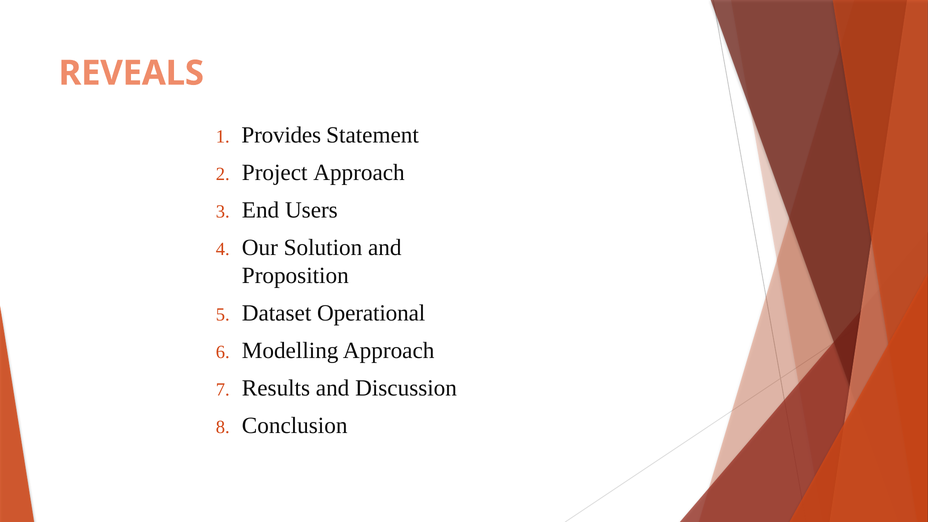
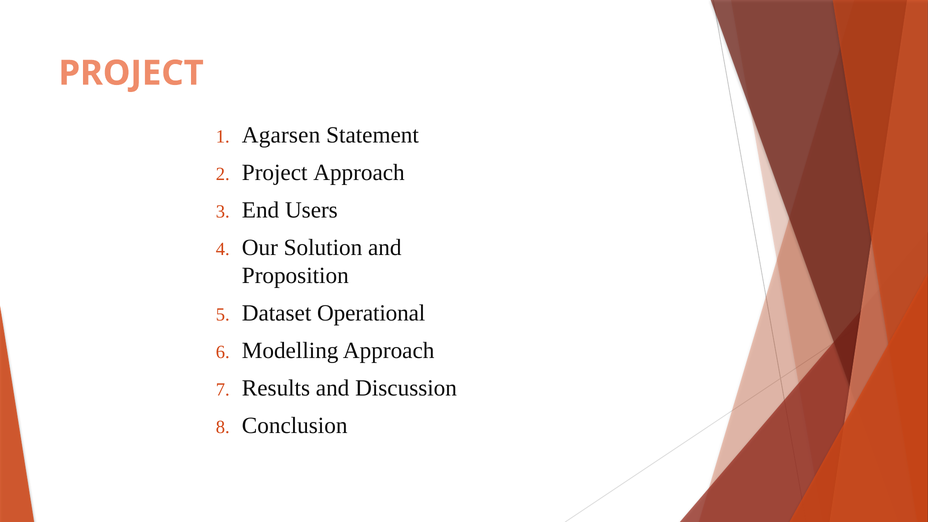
REVEALS at (131, 73): REVEALS -> PROJECT
Provides: Provides -> Agarsen
